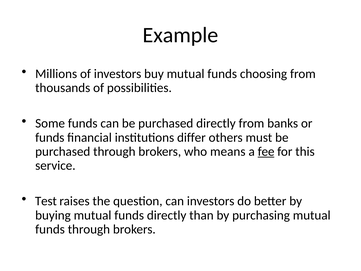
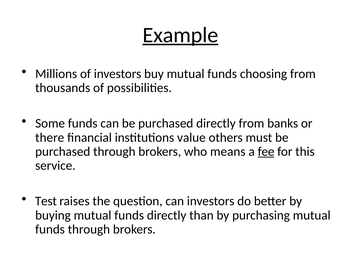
Example underline: none -> present
funds at (50, 137): funds -> there
differ: differ -> value
